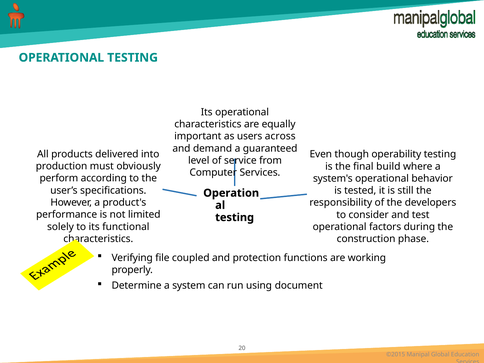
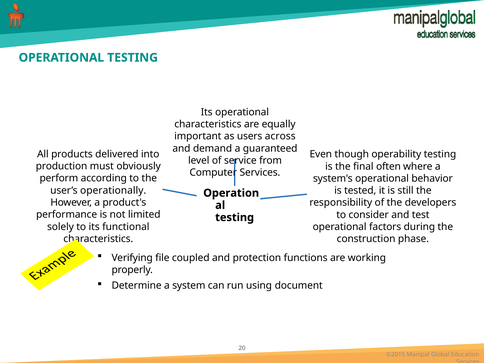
build: build -> often
specifications: specifications -> operationally
